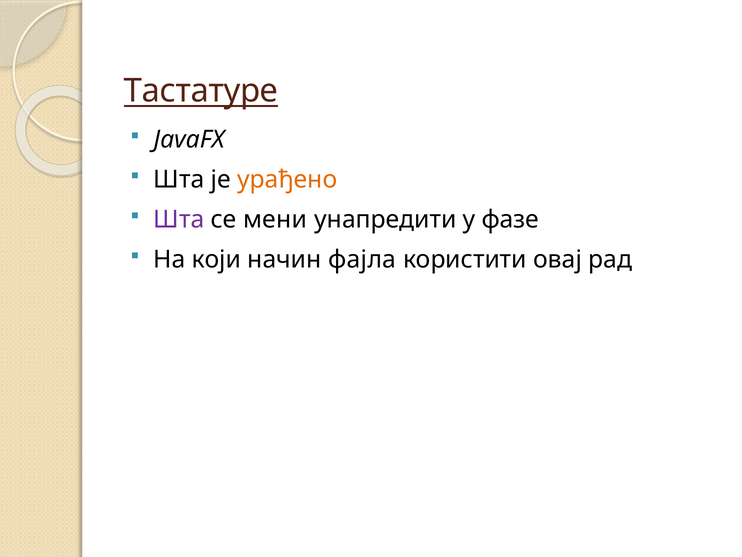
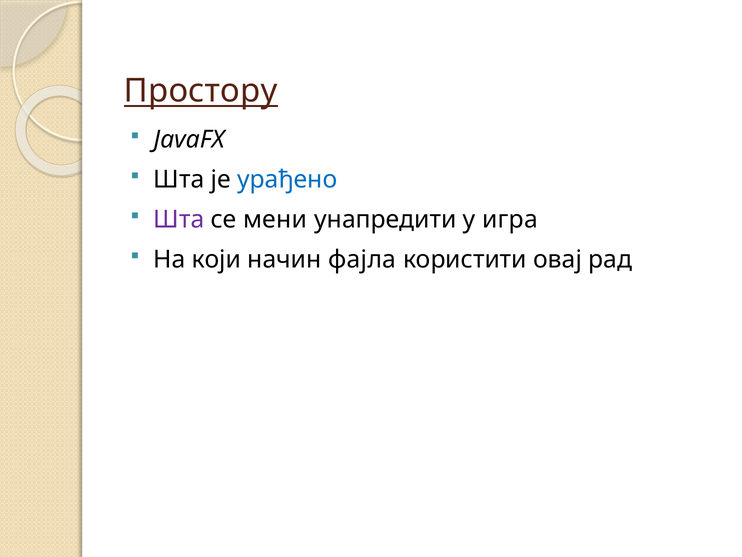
Тастатуре: Тастатуре -> Простору
урађено colour: orange -> blue
фазе: фазе -> игра
